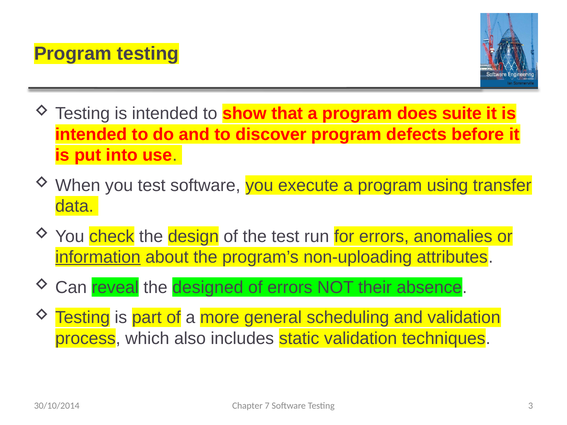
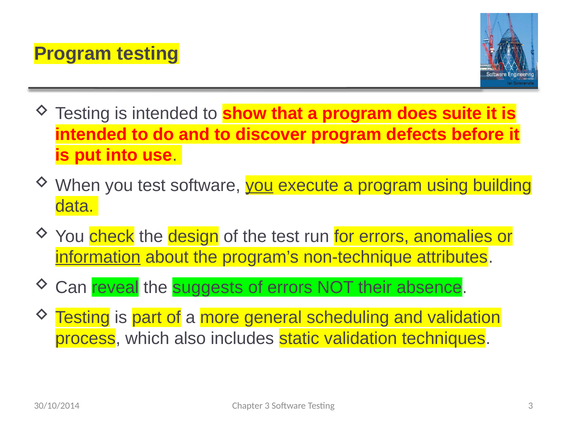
you at (259, 185) underline: none -> present
transfer: transfer -> building
non-uploading: non-uploading -> non-technique
designed: designed -> suggests
Chapter 7: 7 -> 3
